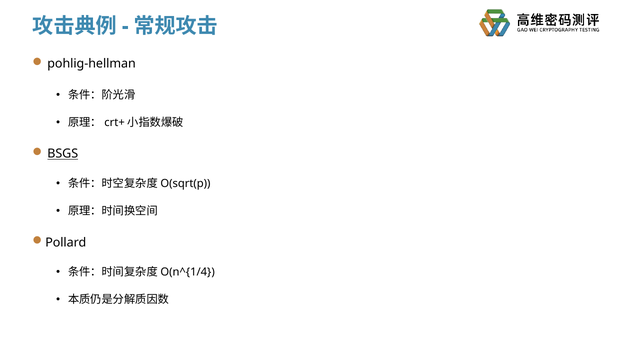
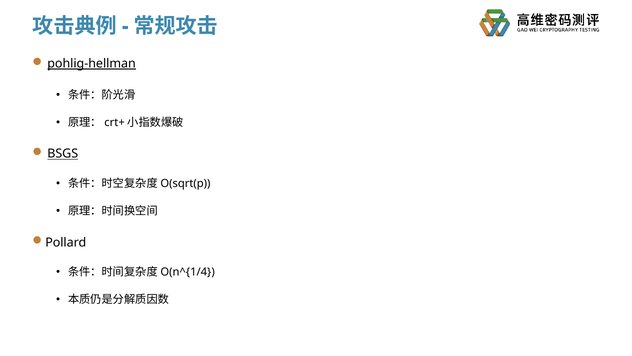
pohlig-hellman underline: none -> present
